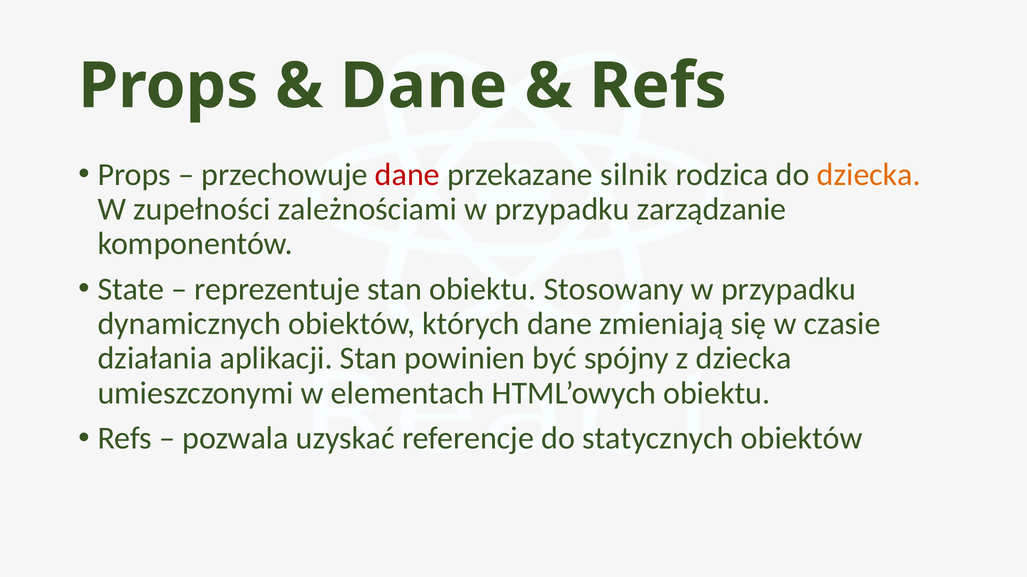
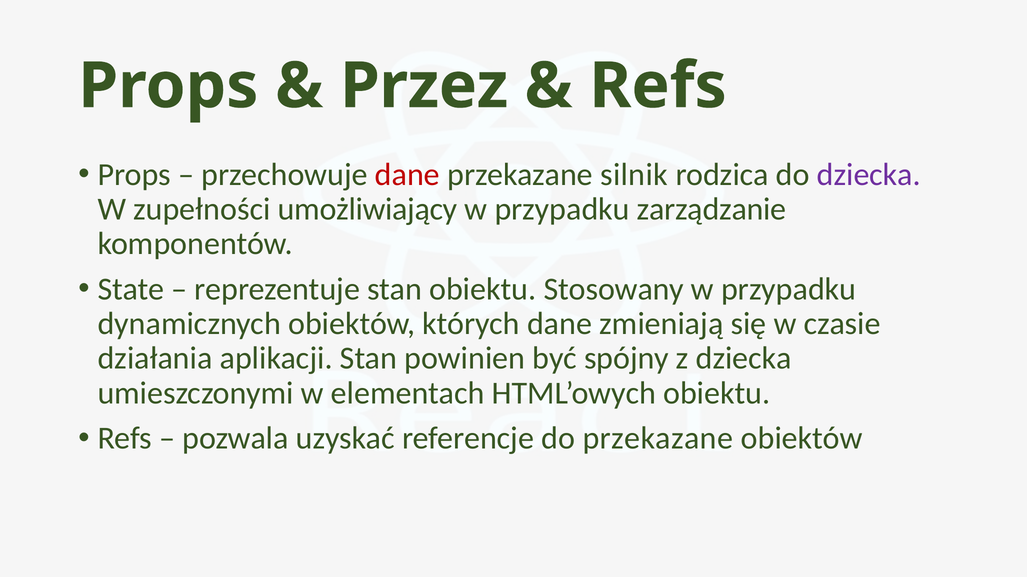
Dane at (424, 86): Dane -> Przez
dziecka at (869, 175) colour: orange -> purple
zależnościami: zależnościami -> umożliwiający
do statycznych: statycznych -> przekazane
